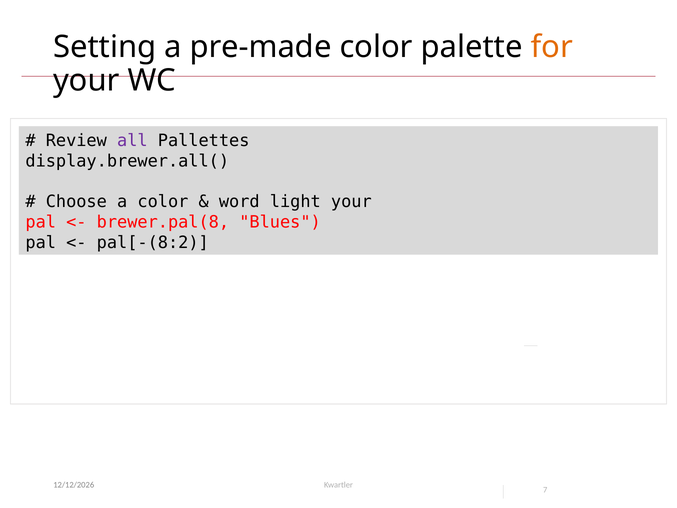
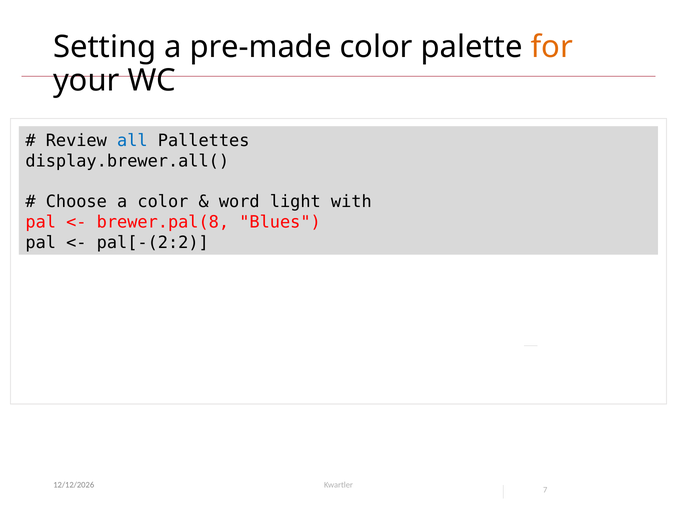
all colour: purple -> blue
light your: your -> with
pal[-(8:2: pal[-(8:2 -> pal[-(2:2
